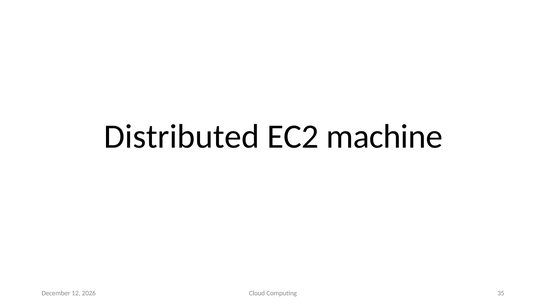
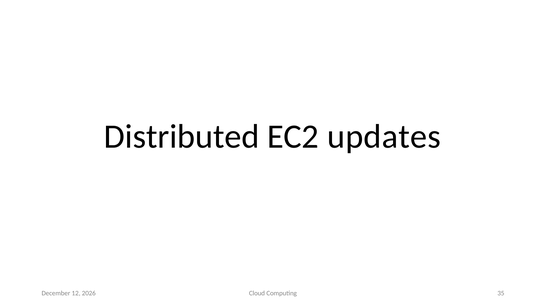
machine: machine -> updates
